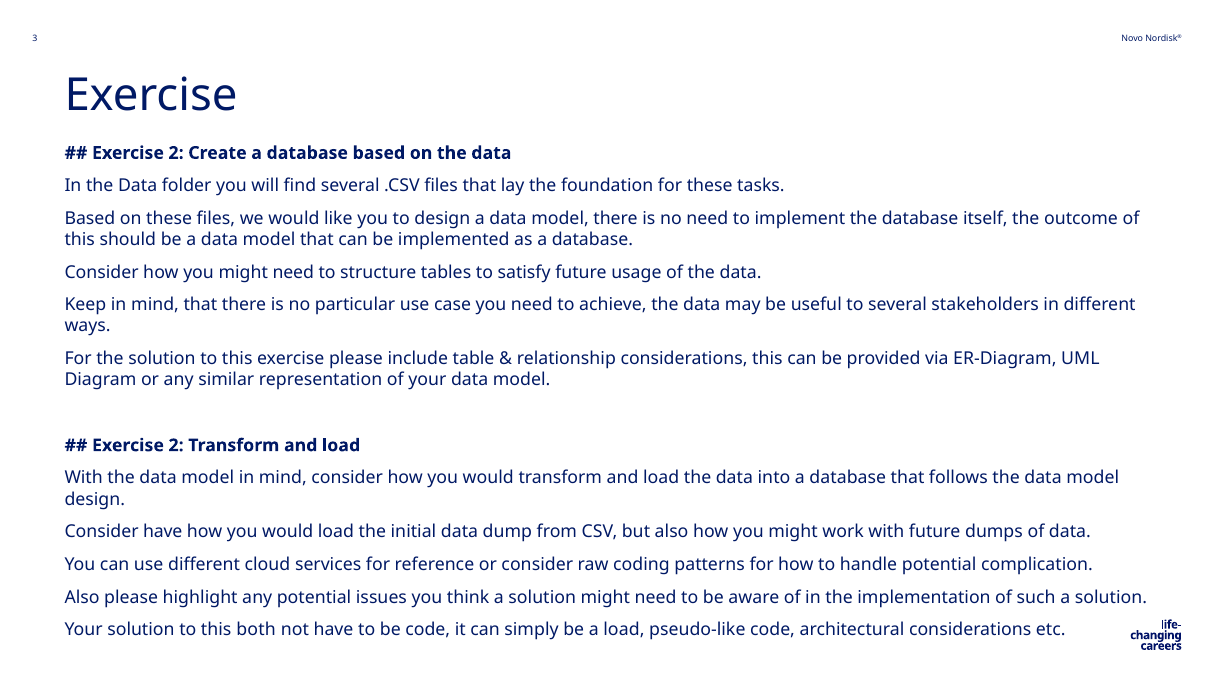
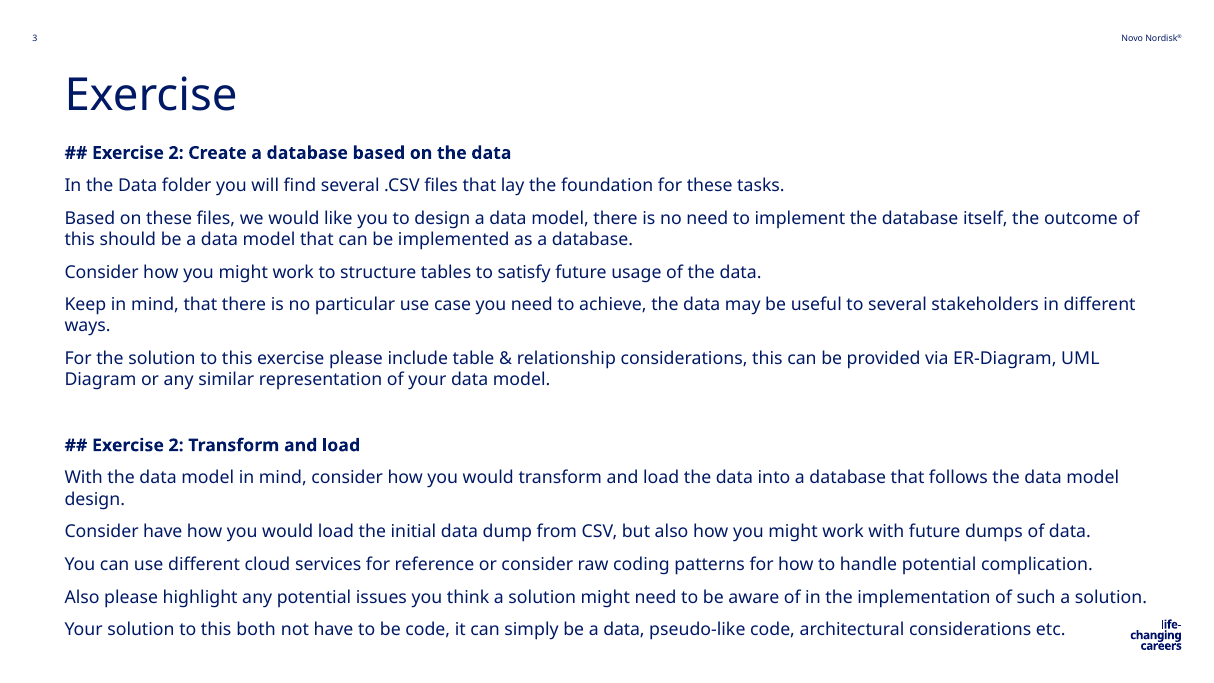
need at (293, 272): need -> work
simply be a load: load -> data
